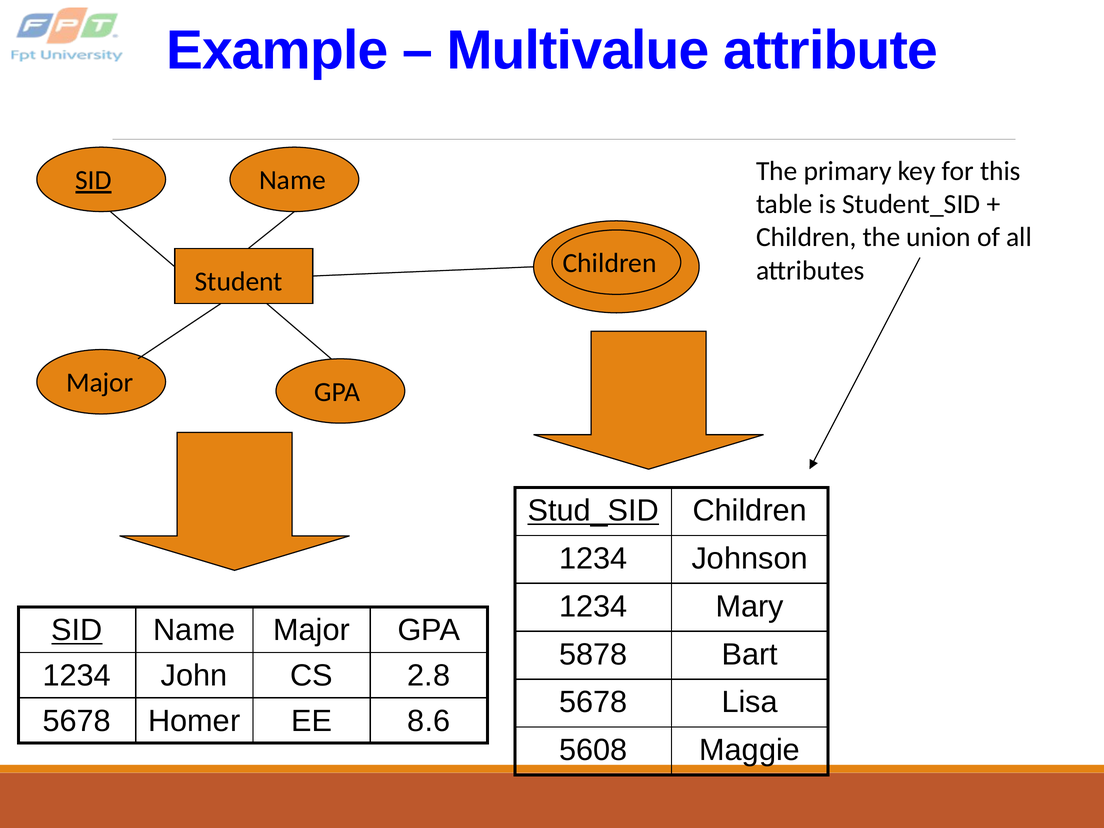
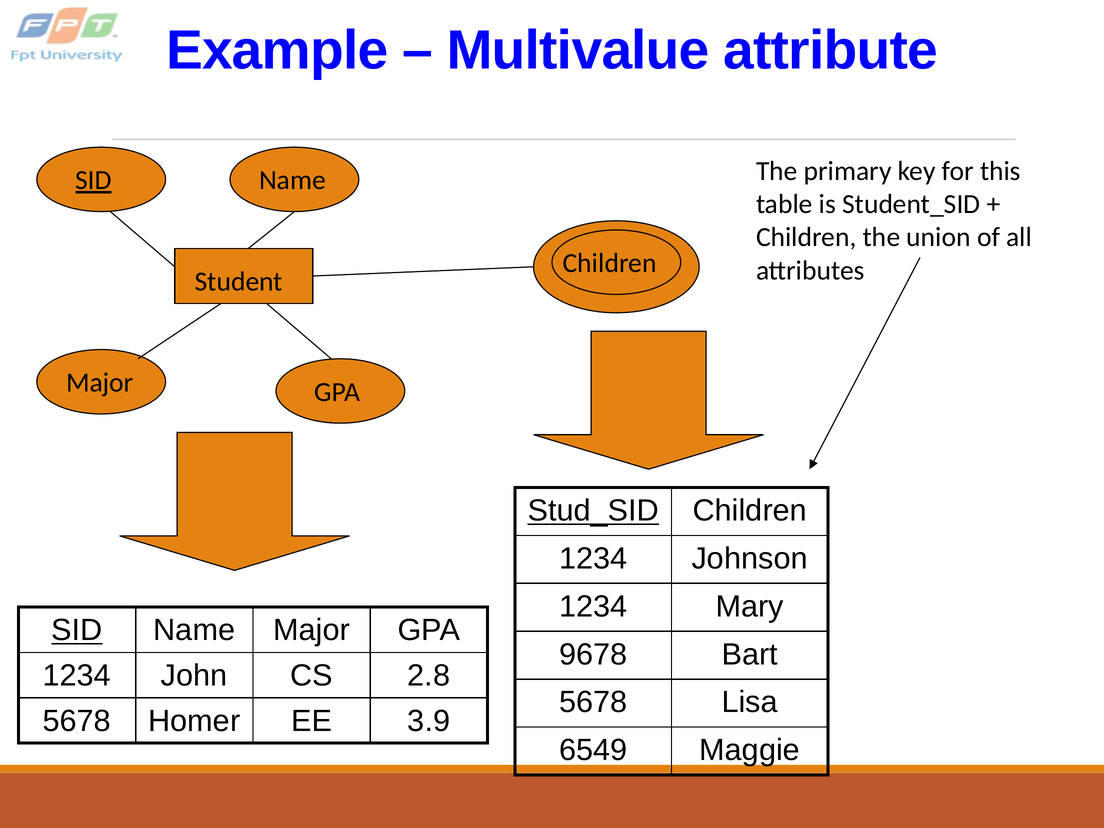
5878: 5878 -> 9678
8.6: 8.6 -> 3.9
5608: 5608 -> 6549
